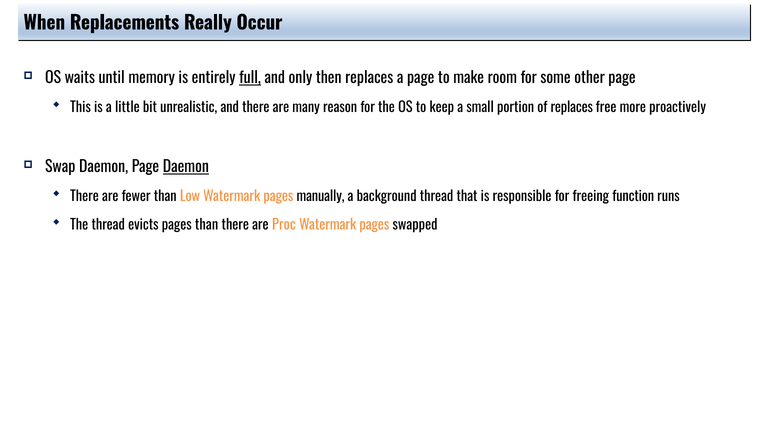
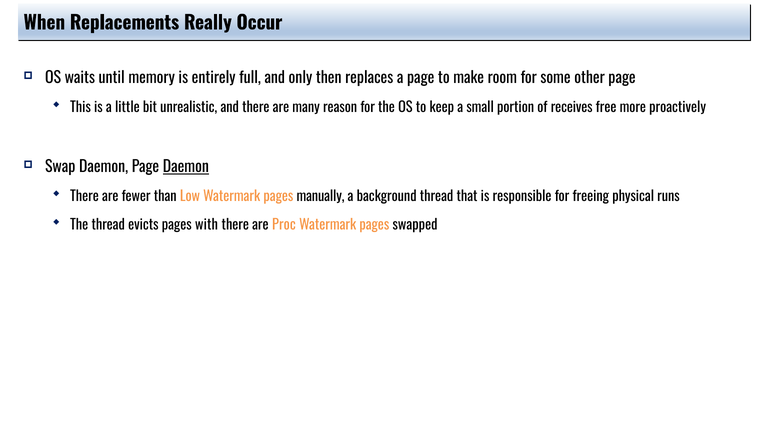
full underline: present -> none
of replaces: replaces -> receives
function: function -> physical
pages than: than -> with
